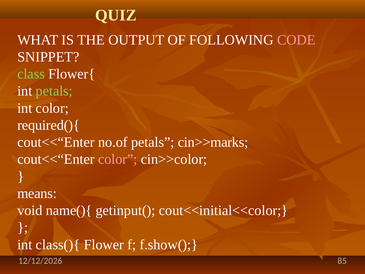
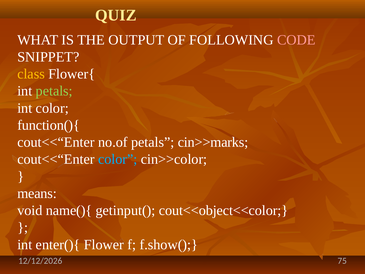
class colour: light green -> yellow
required(){: required(){ -> function(){
color at (118, 159) colour: pink -> light blue
cout<<initial<<color: cout<<initial<<color -> cout<<object<<color
class(){: class(){ -> enter(){
85: 85 -> 75
